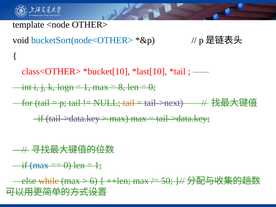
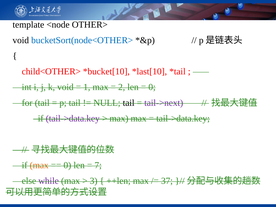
class<OTHER>: class<OTHER> -> child<OTHER>
k logn: logn -> void
8: 8 -> 2
tail at (129, 103) colour: orange -> black
max at (39, 165) colour: blue -> orange
1 at (98, 165): 1 -> 7
while colour: orange -> purple
6: 6 -> 3
50: 50 -> 37
